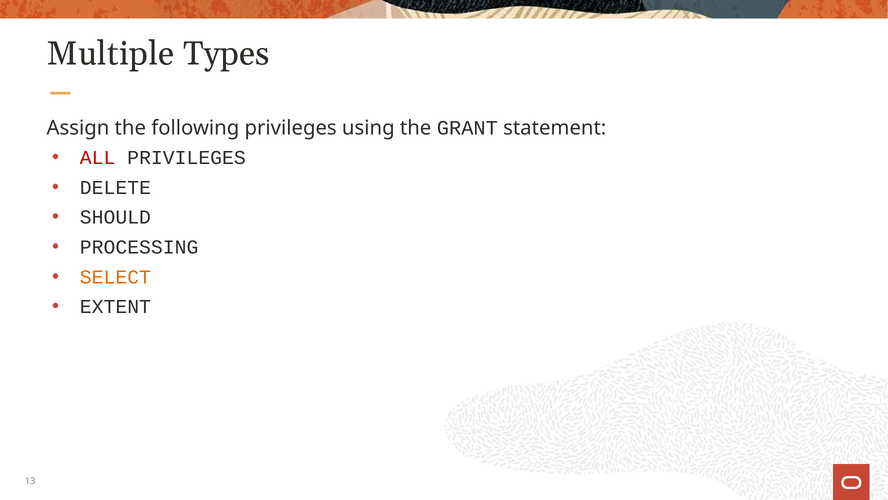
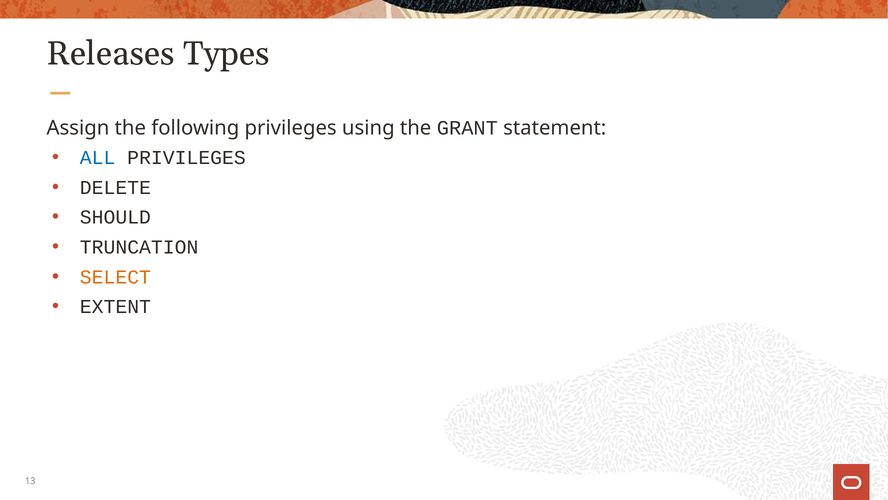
Multiple: Multiple -> Releases
ALL colour: red -> blue
PROCESSING: PROCESSING -> TRUNCATION
